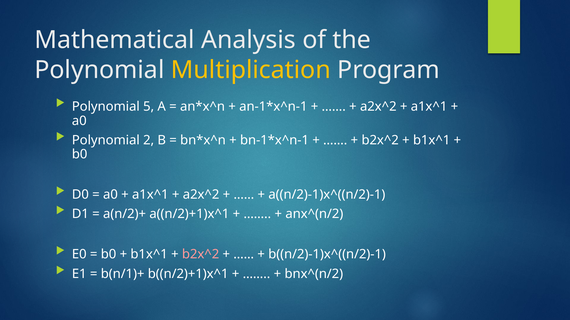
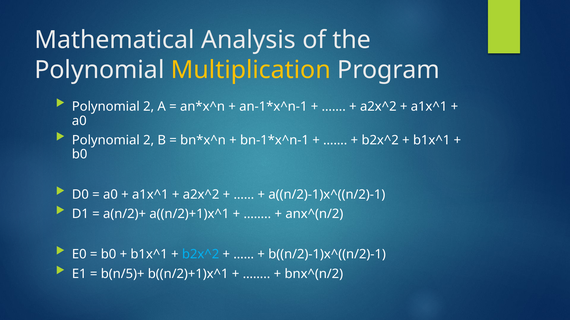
5 at (149, 107): 5 -> 2
b2x^2 at (201, 255) colour: pink -> light blue
b(n/1)+: b(n/1)+ -> b(n/5)+
